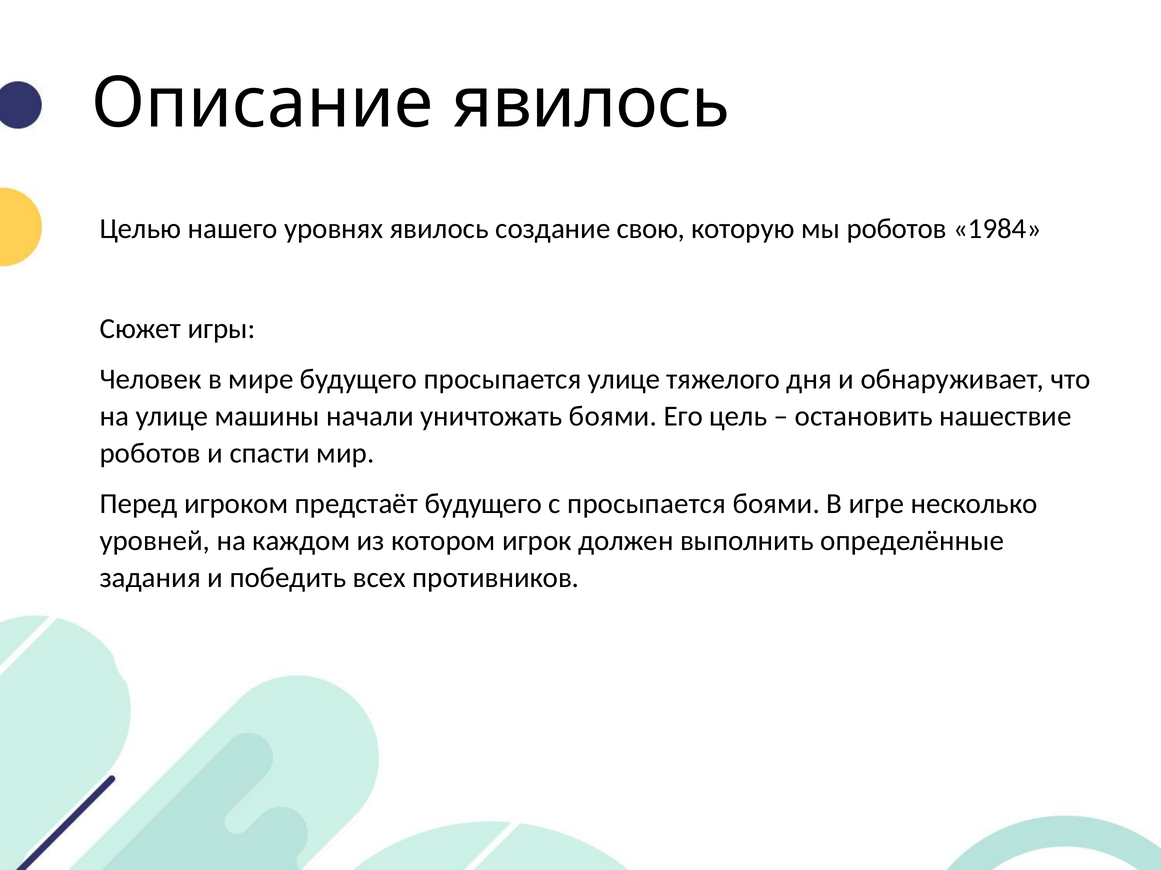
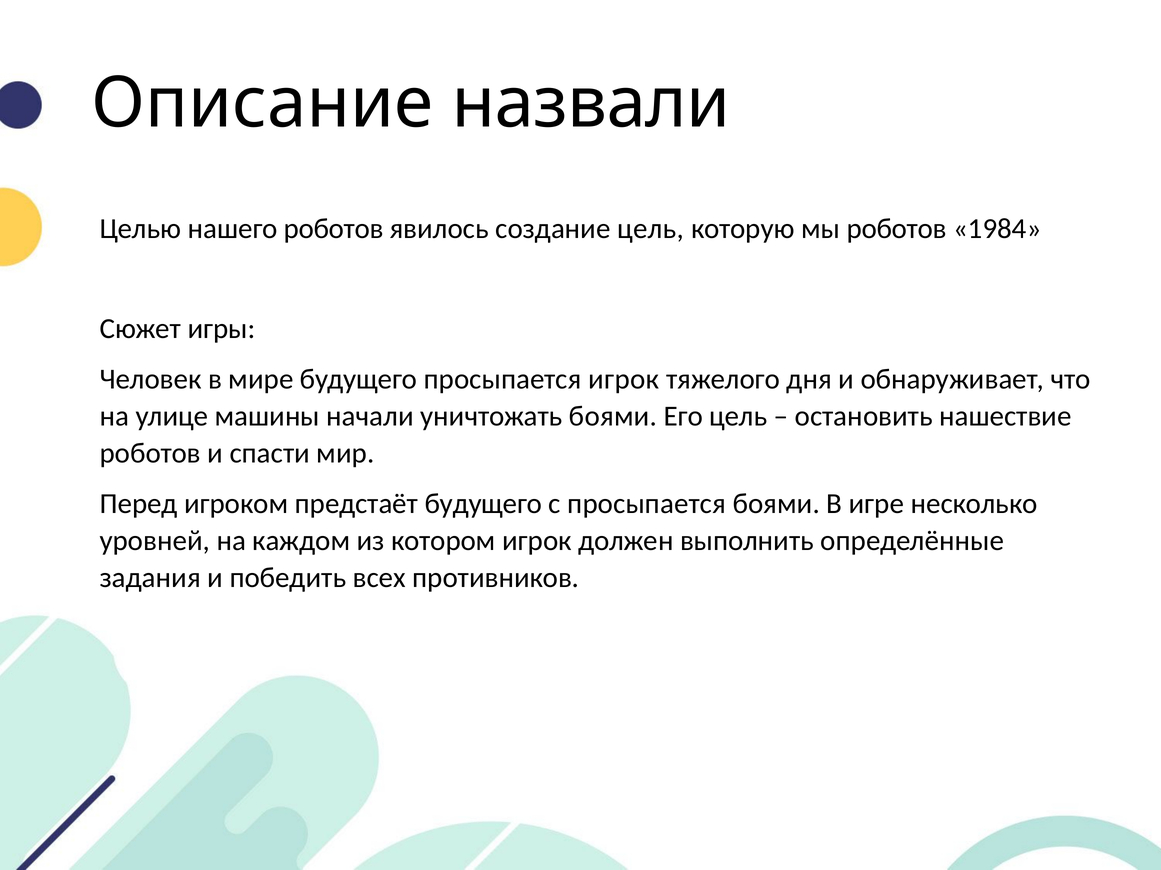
Описание явилось: явилось -> назвали
нашего уровнях: уровнях -> роботов
создание свою: свою -> цель
просыпается улице: улице -> игрок
